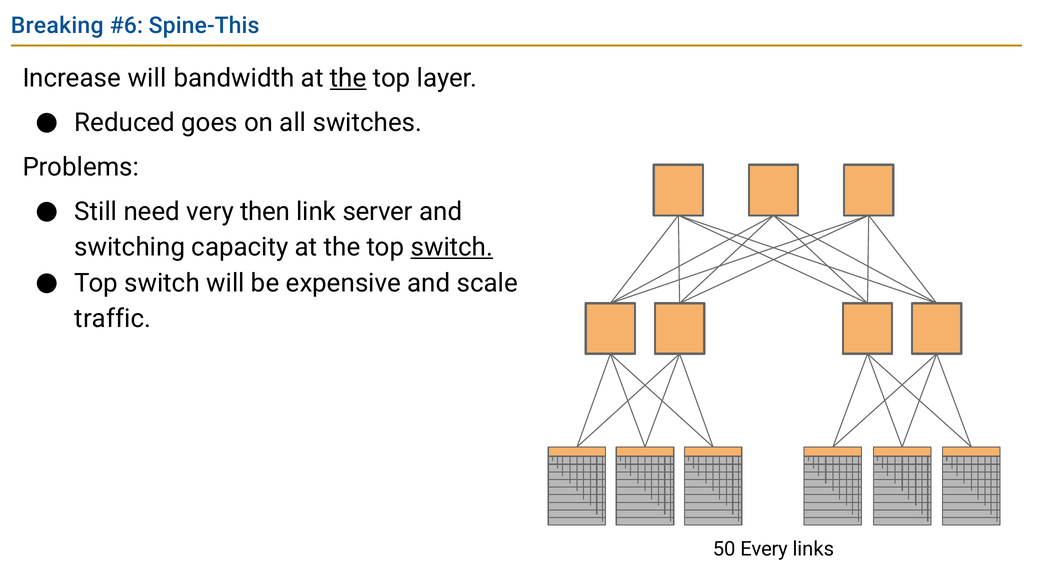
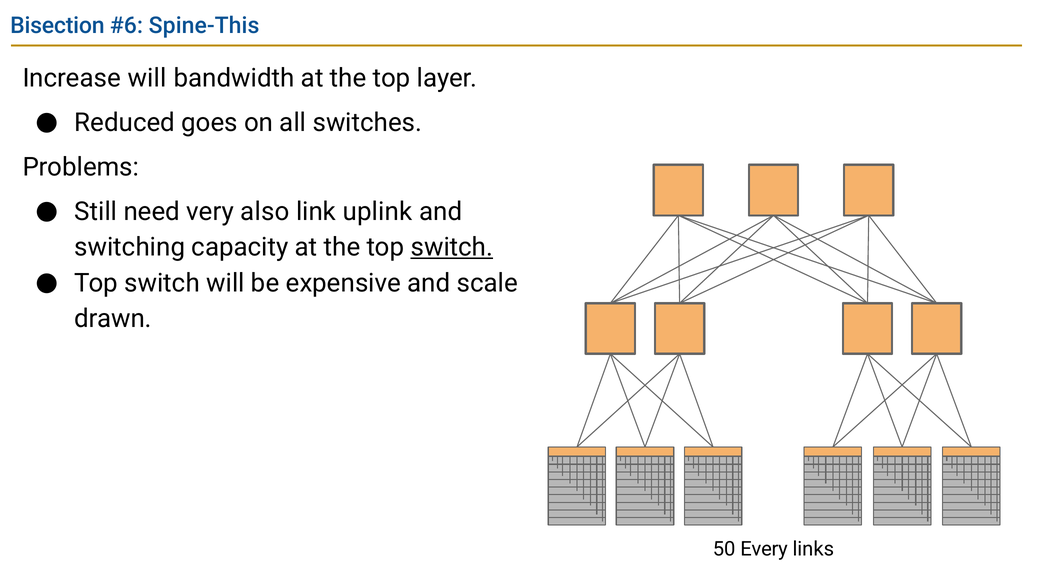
Breaking: Breaking -> Bisection
the at (348, 78) underline: present -> none
then: then -> also
server: server -> uplink
traffic: traffic -> drawn
